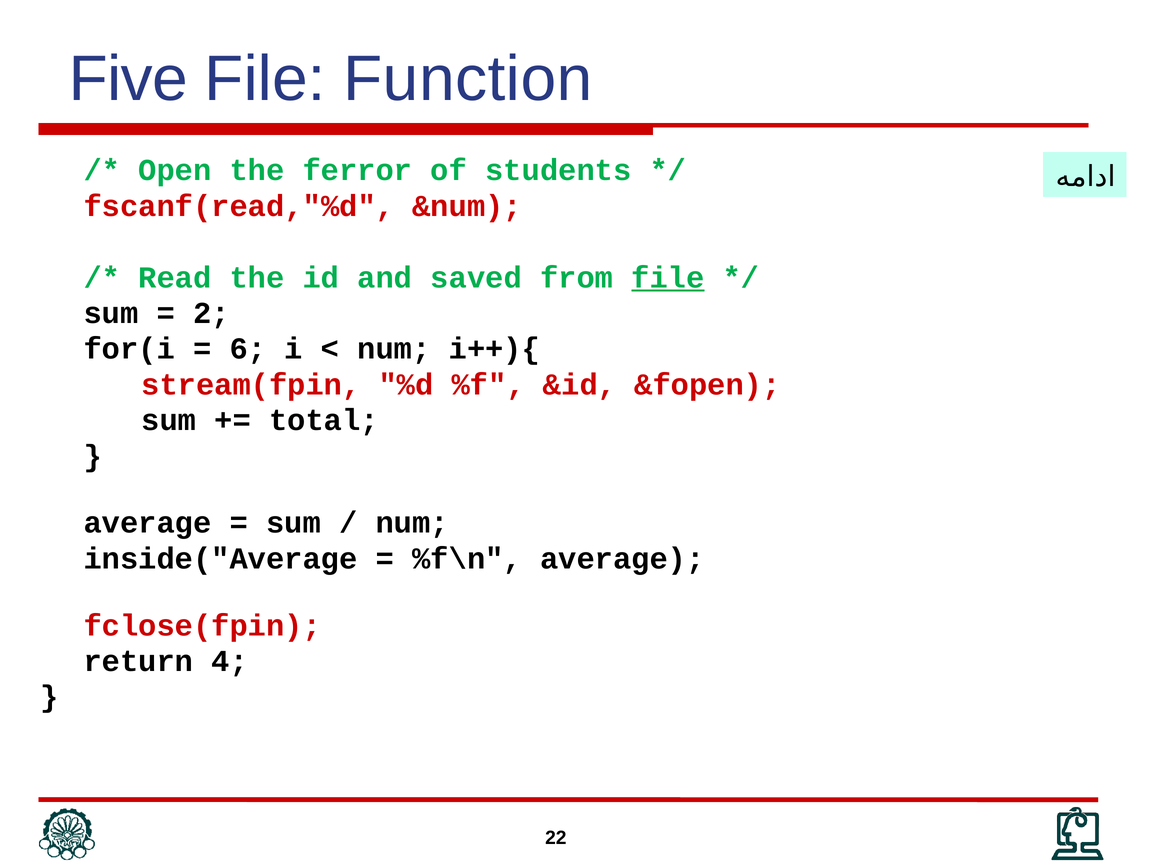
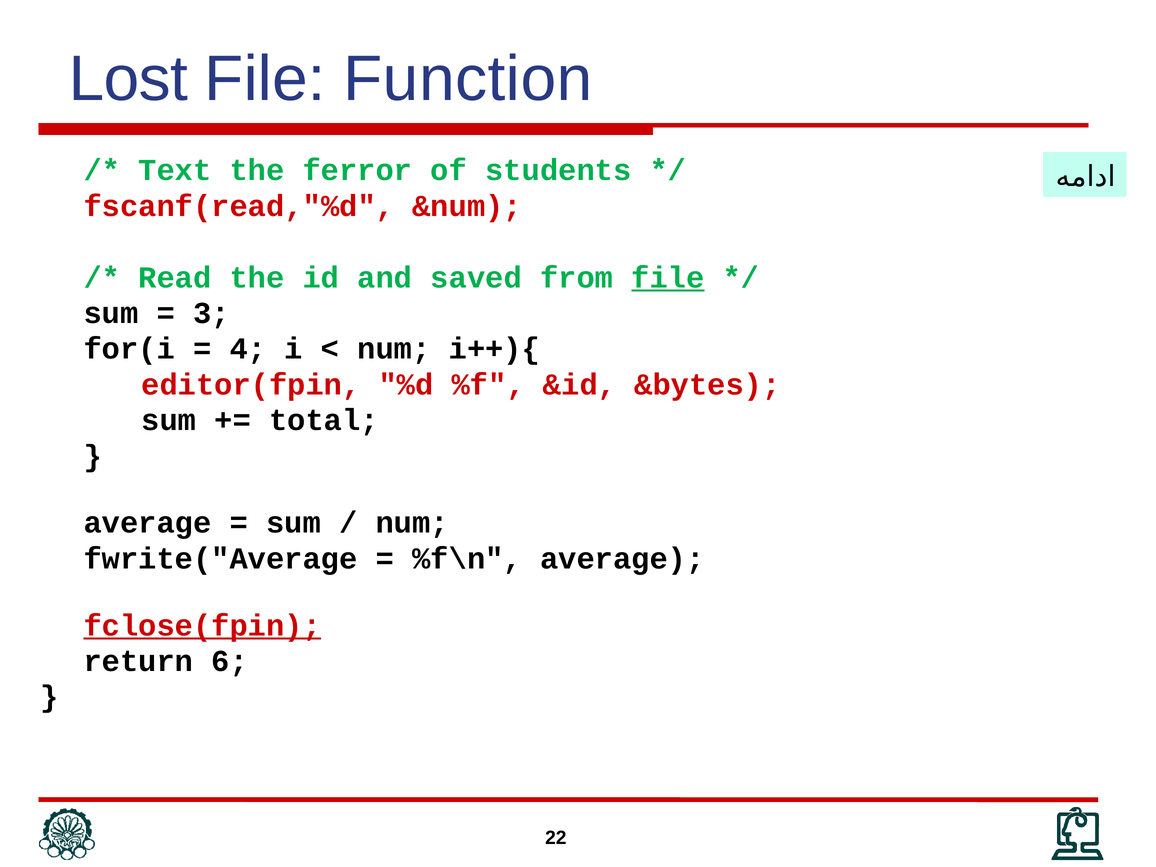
Five: Five -> Lost
Open: Open -> Text
2: 2 -> 3
6: 6 -> 4
stream(fpin: stream(fpin -> editor(fpin
&fopen: &fopen -> &bytes
inside("Average: inside("Average -> fwrite("Average
fclose(fpin underline: none -> present
4: 4 -> 6
